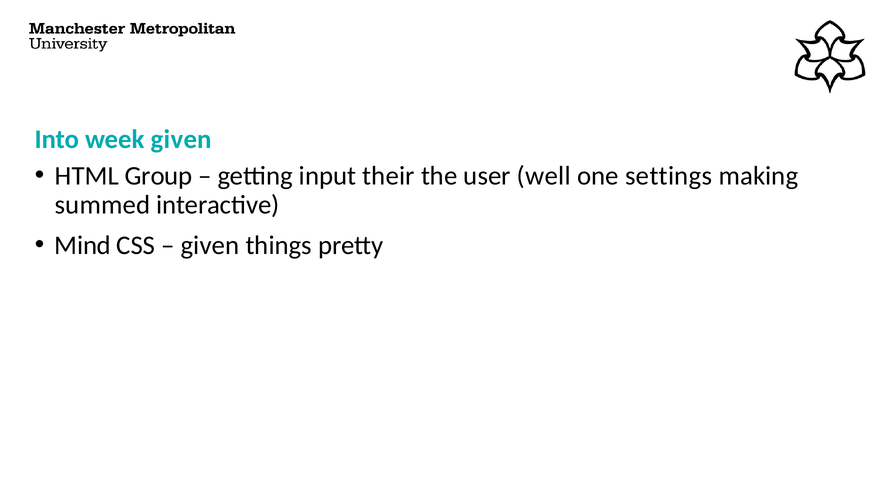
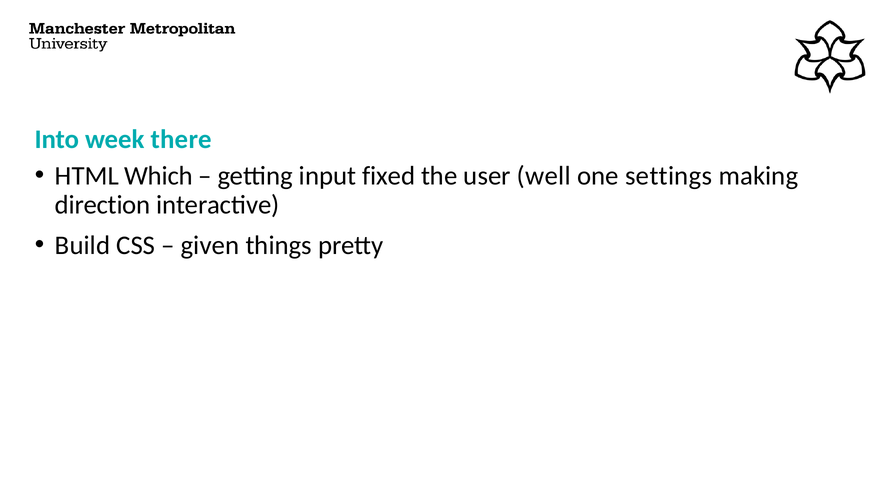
week given: given -> there
Group: Group -> Which
their: their -> fixed
summed: summed -> direction
Mind: Mind -> Build
